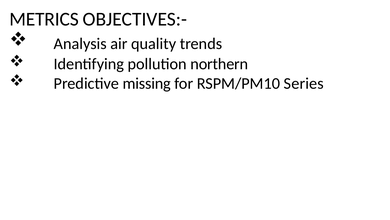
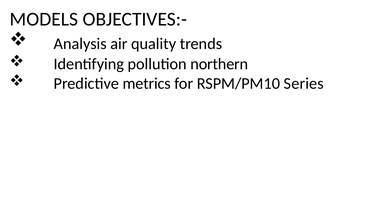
METRICS: METRICS -> MODELS
missing: missing -> metrics
